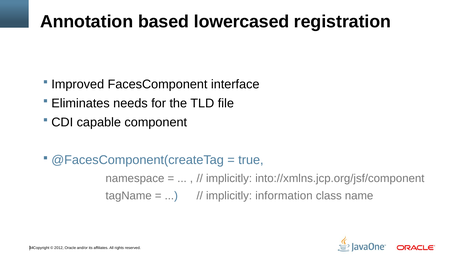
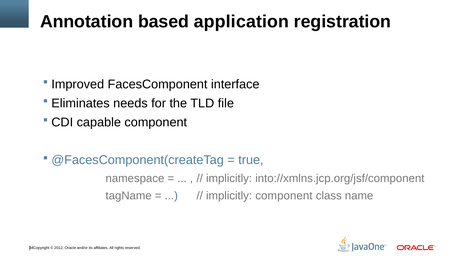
lowercased: lowercased -> application
implicitly information: information -> component
